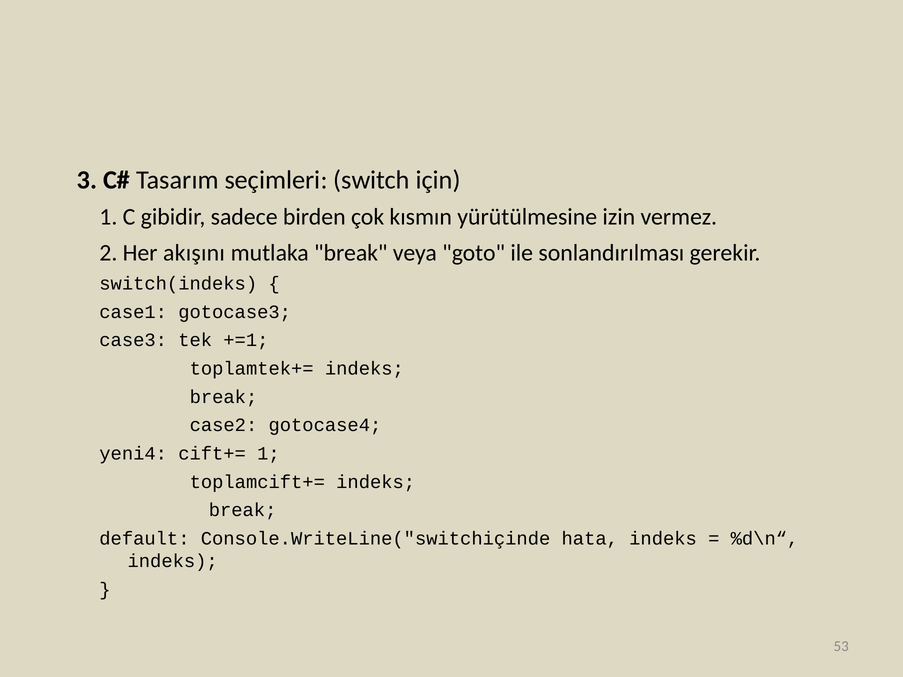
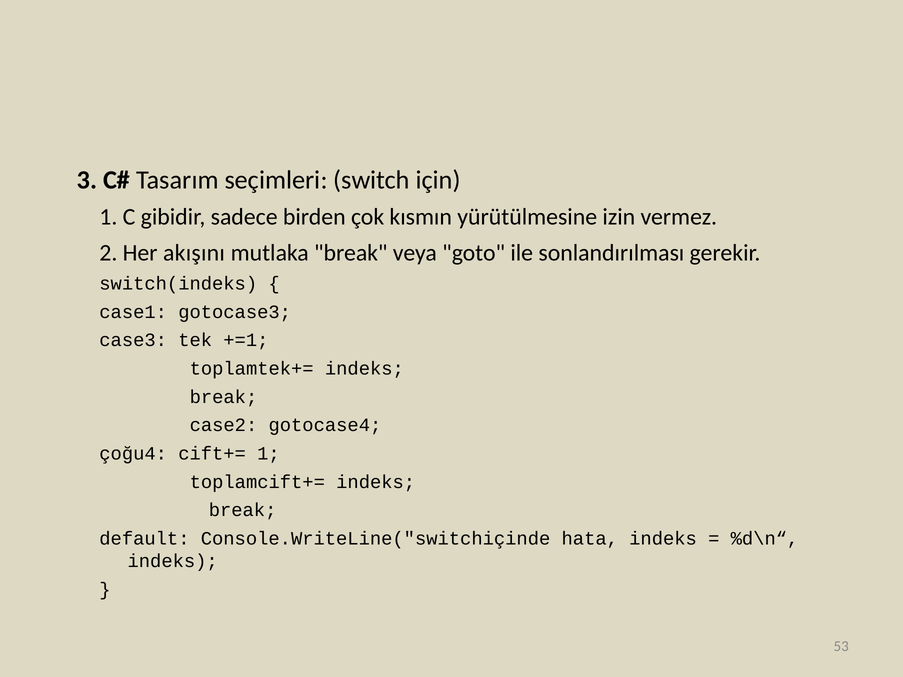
yeni4: yeni4 -> çoğu4
